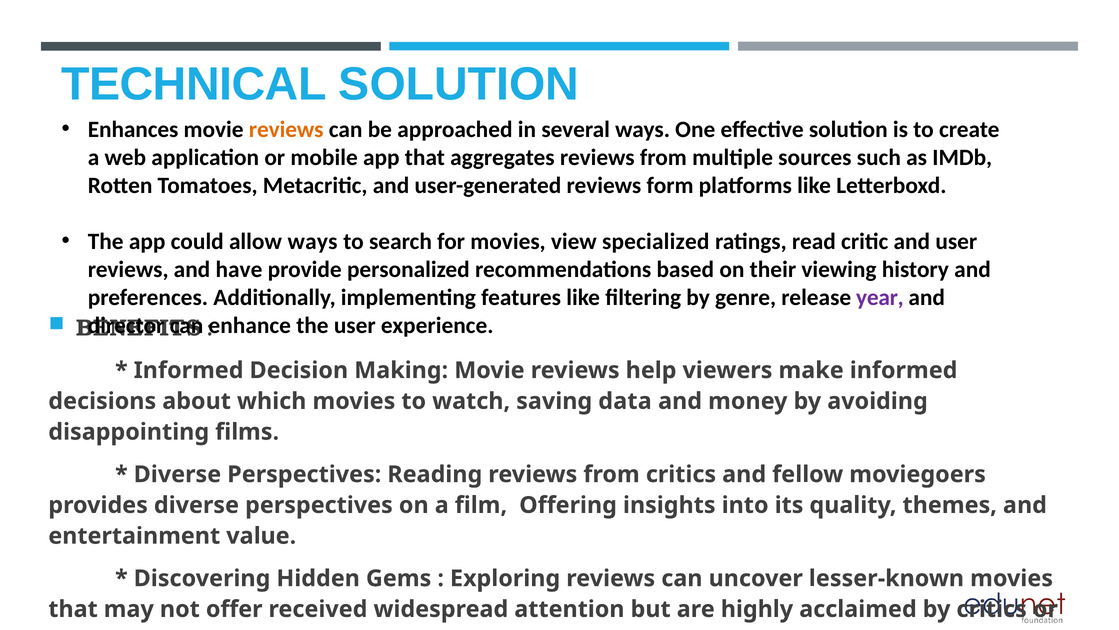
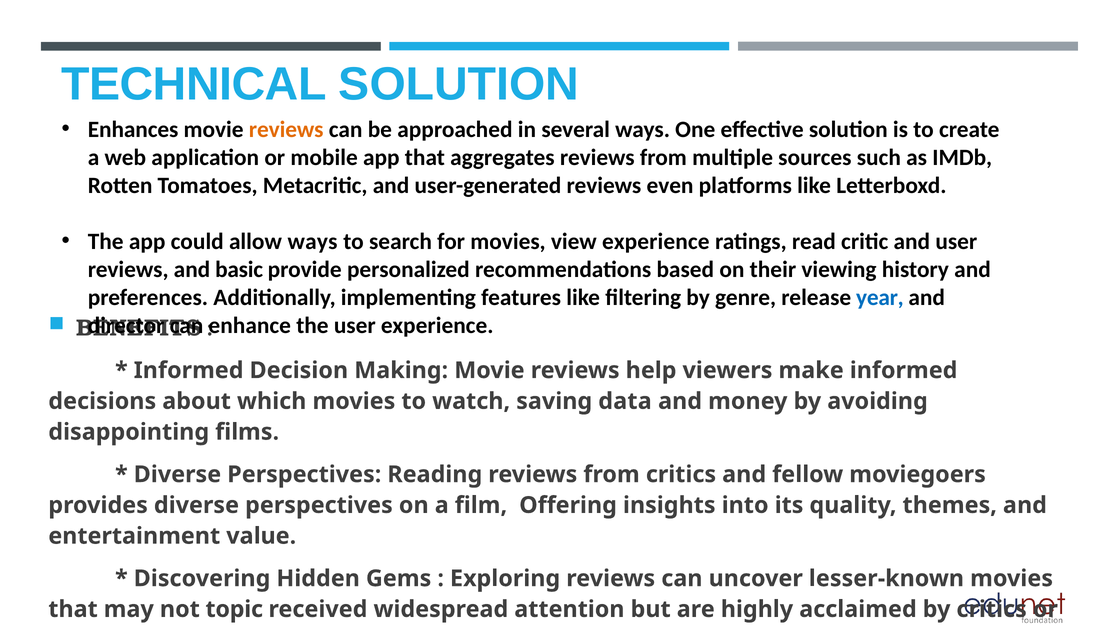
form: form -> even
view specialized: specialized -> experience
have: have -> basic
year colour: purple -> blue
offer: offer -> topic
